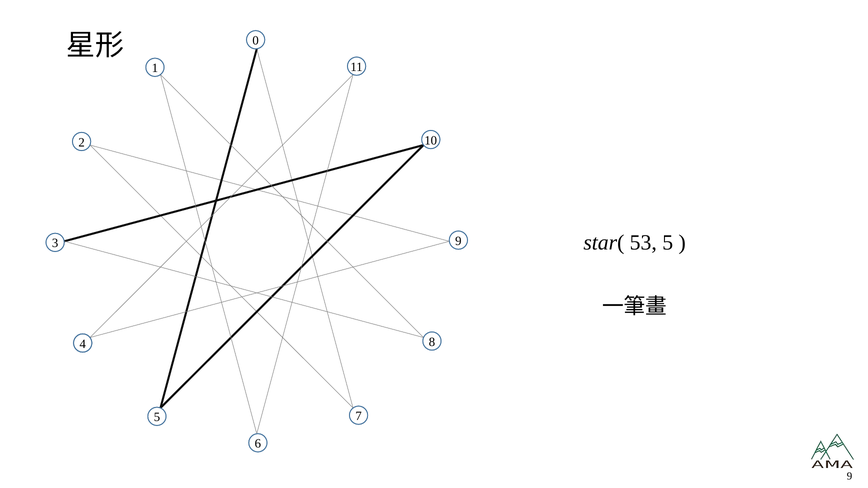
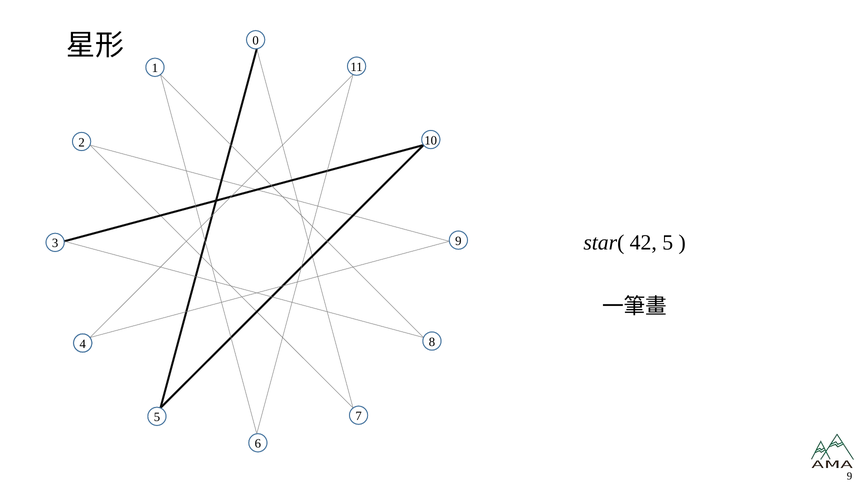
53: 53 -> 42
